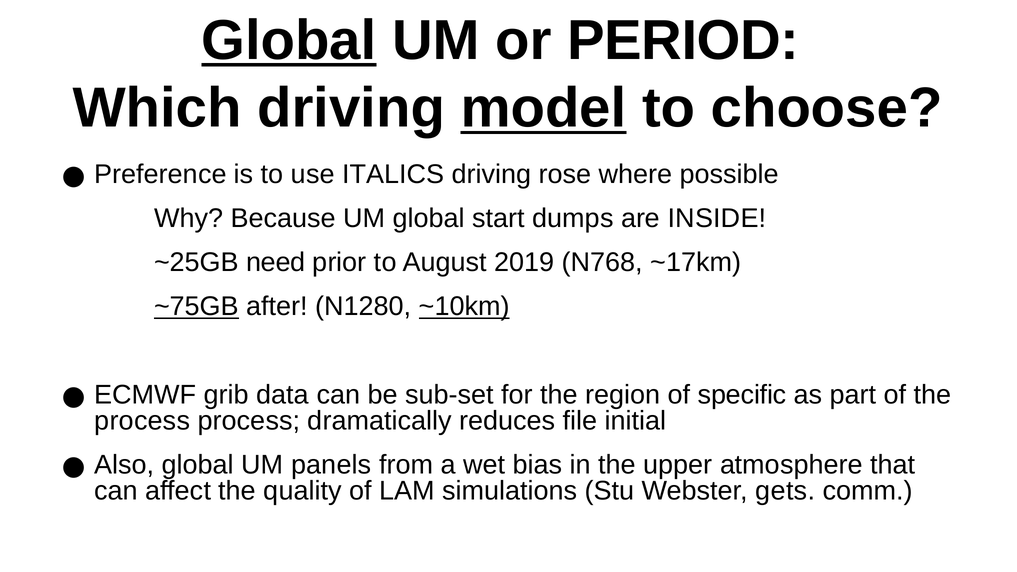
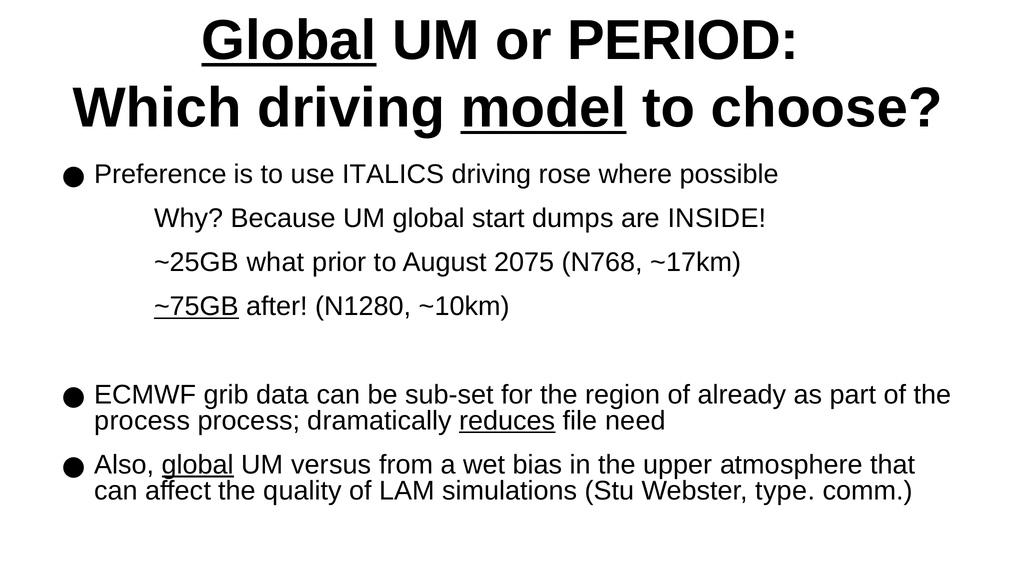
need: need -> what
2019: 2019 -> 2075
~10km underline: present -> none
specific: specific -> already
reduces underline: none -> present
initial: initial -> need
global at (198, 465) underline: none -> present
panels: panels -> versus
gets: gets -> type
